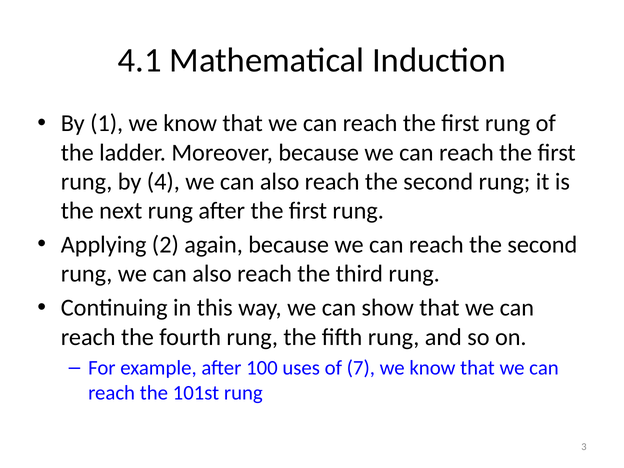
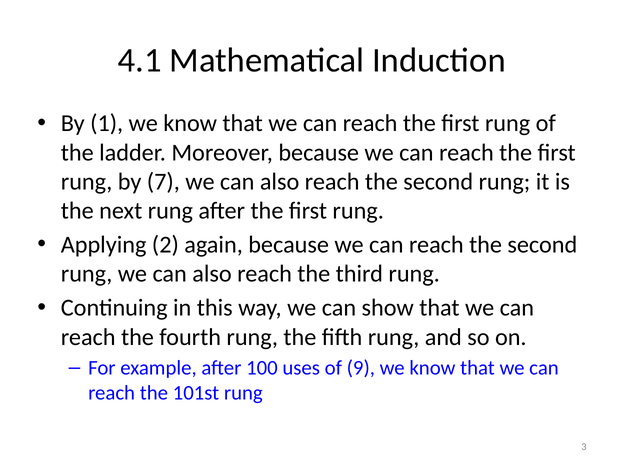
4: 4 -> 7
7: 7 -> 9
